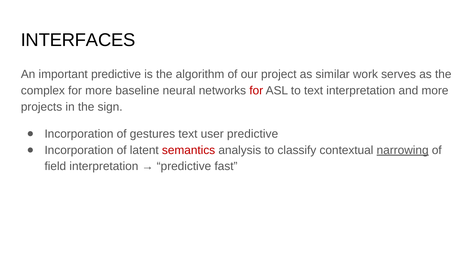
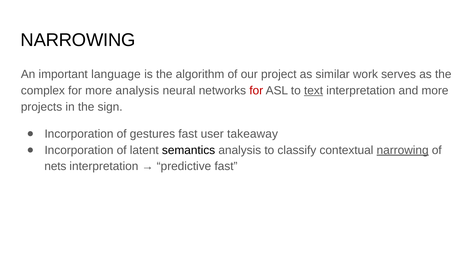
INTERFACES at (78, 40): INTERFACES -> NARROWING
important predictive: predictive -> language
more baseline: baseline -> analysis
text at (314, 91) underline: none -> present
gestures text: text -> fast
user predictive: predictive -> takeaway
semantics colour: red -> black
field: field -> nets
